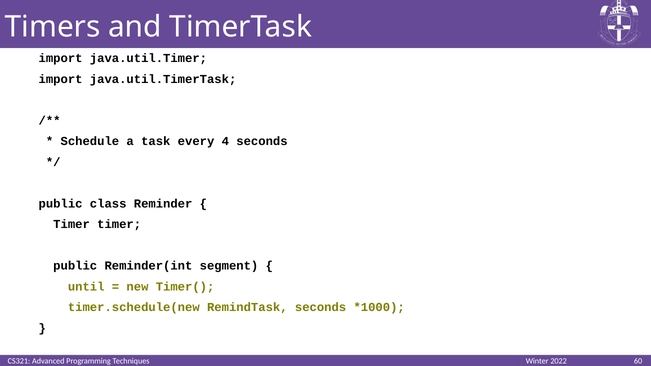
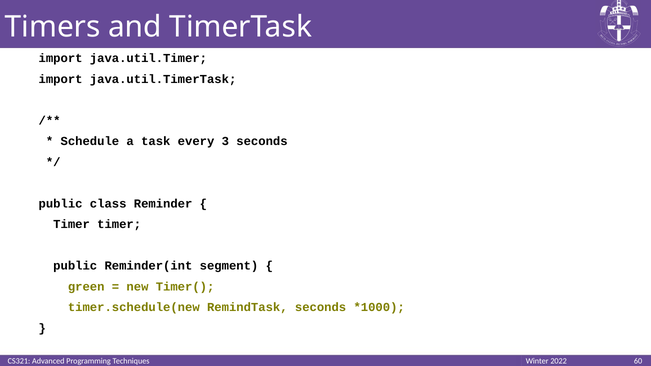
4: 4 -> 3
until: until -> green
